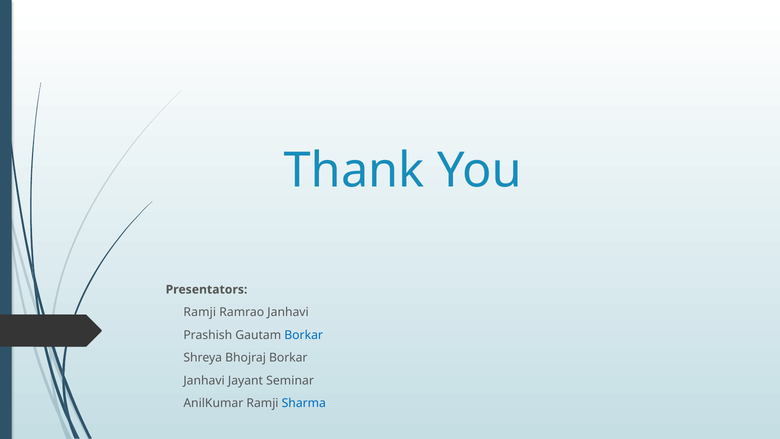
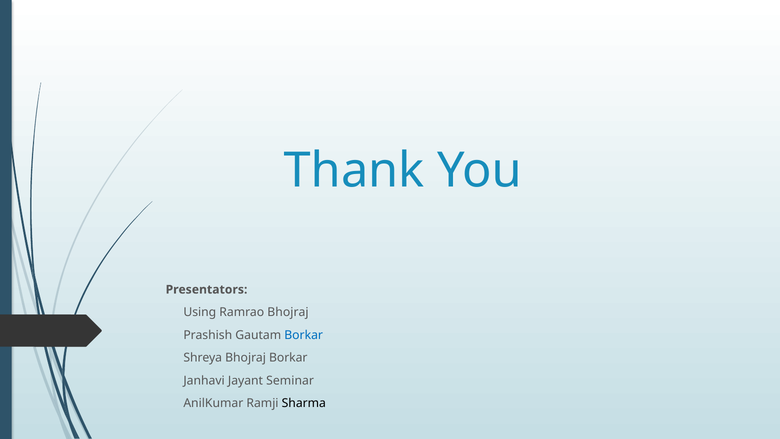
Ramji at (200, 312): Ramji -> Using
Ramrao Janhavi: Janhavi -> Bhojraj
Sharma colour: blue -> black
